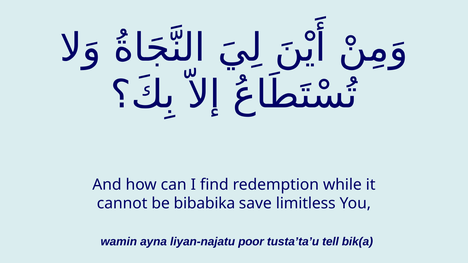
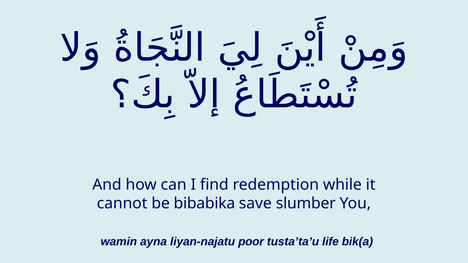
limitless: limitless -> slumber
tell: tell -> life
